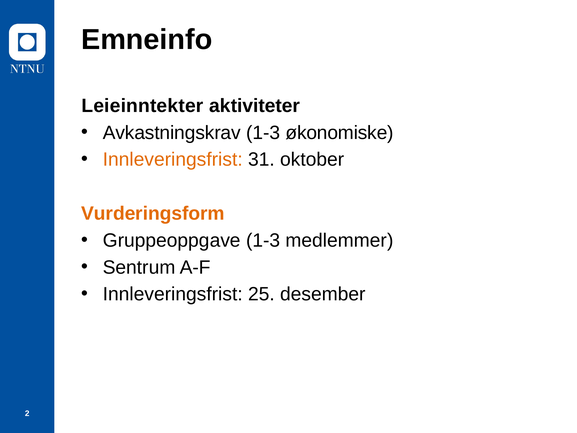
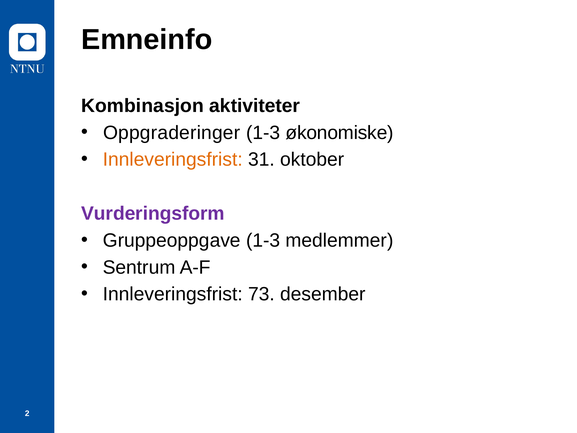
Leieinntekter: Leieinntekter -> Kombinasjon
Avkastningskrav: Avkastningskrav -> Oppgraderinger
Vurderingsform colour: orange -> purple
25: 25 -> 73
